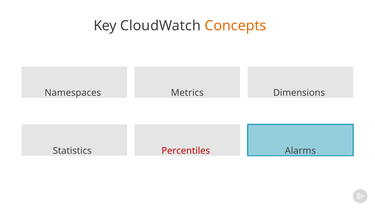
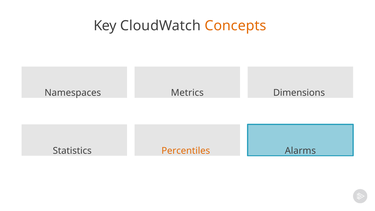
Percentiles colour: red -> orange
